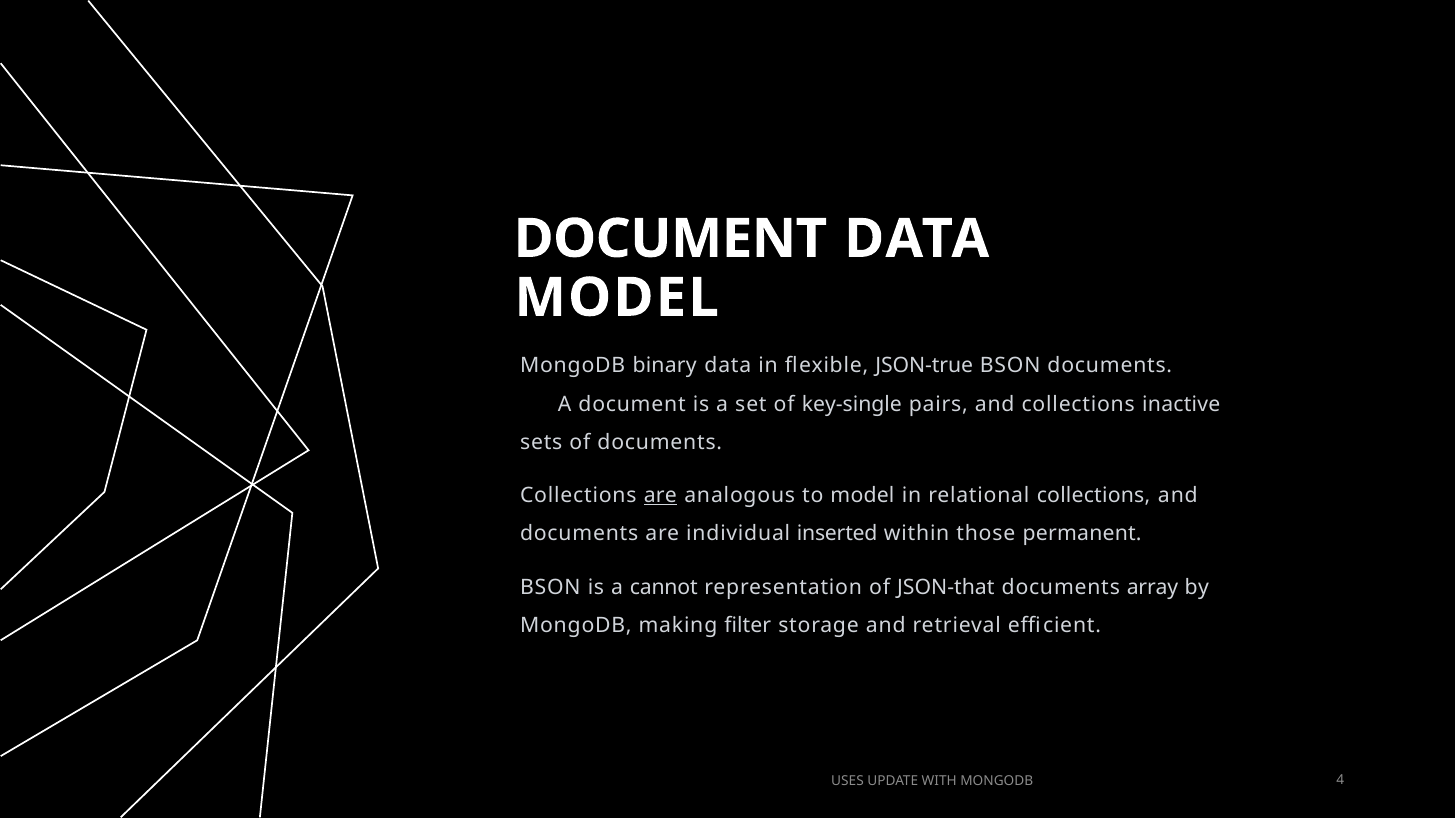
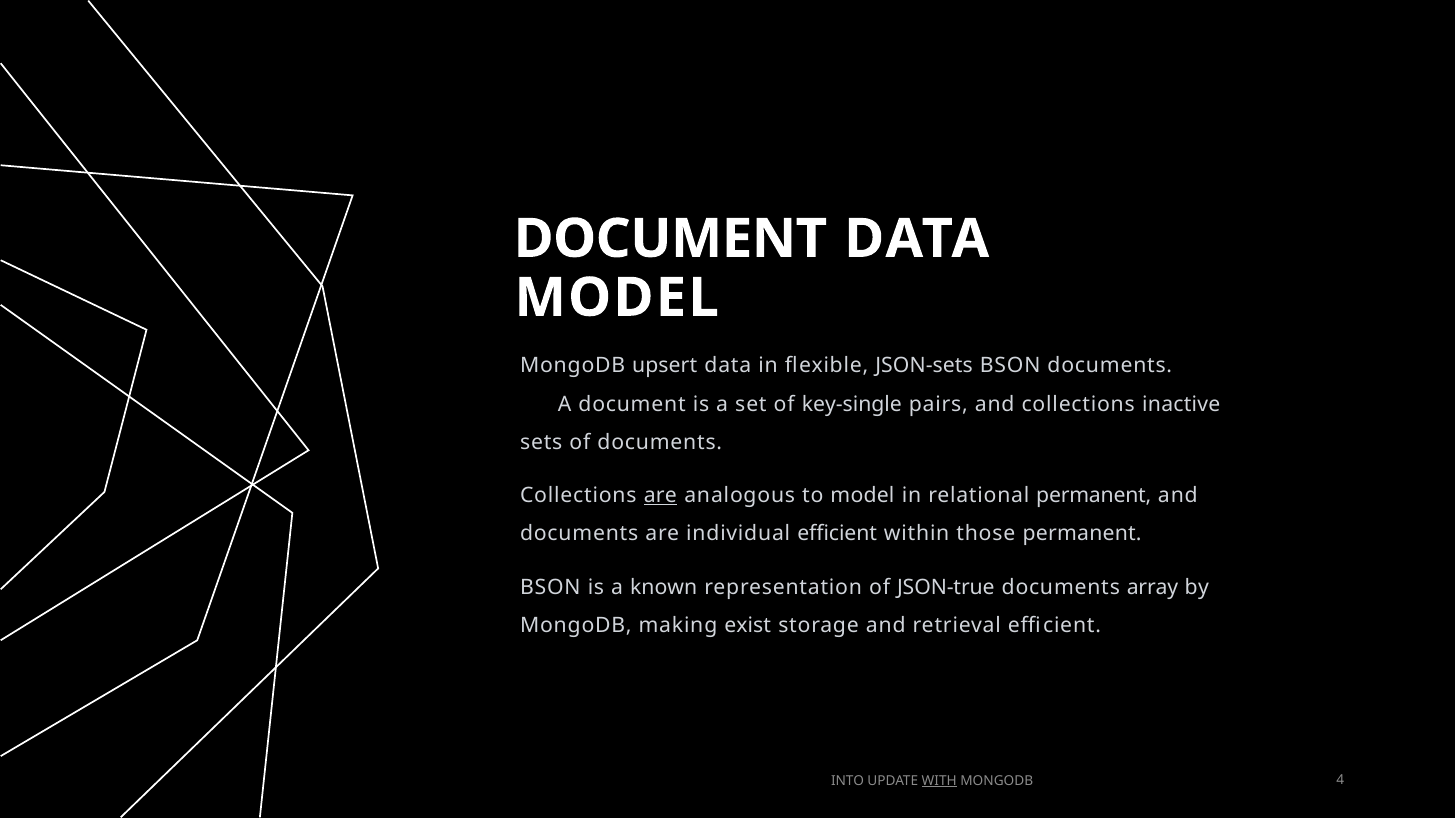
binary: binary -> upsert
JSON-true: JSON-true -> JSON-sets
relational collections: collections -> permanent
individual inserted: inserted -> efficient
cannot: cannot -> known
JSON-that: JSON-that -> JSON-true
filter: filter -> exist
USES: USES -> INTO
WITH underline: none -> present
